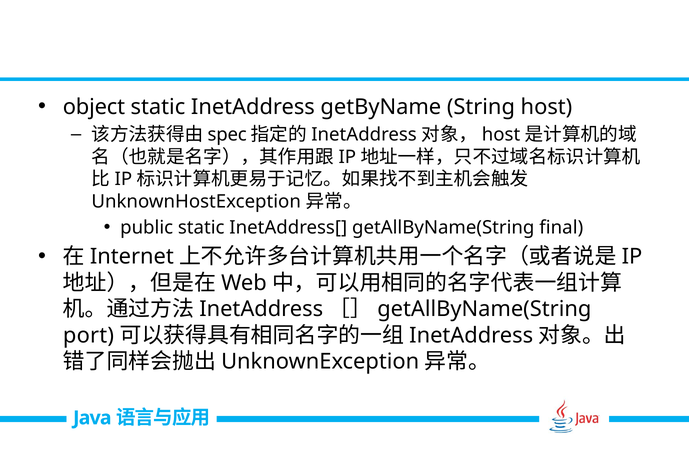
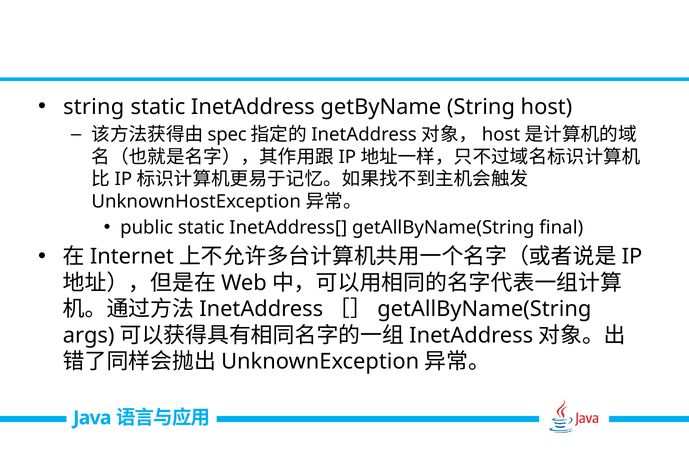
object at (94, 107): object -> string
port: port -> args
